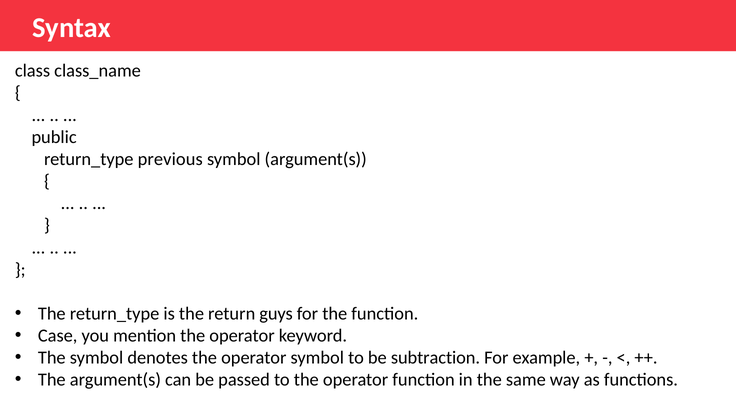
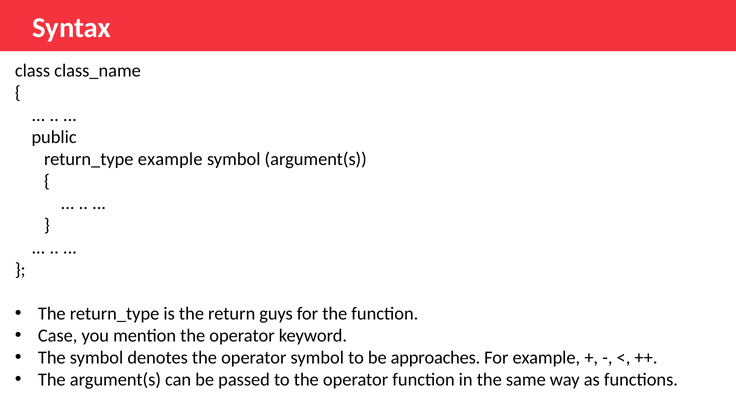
return_type previous: previous -> example
subtraction: subtraction -> approaches
